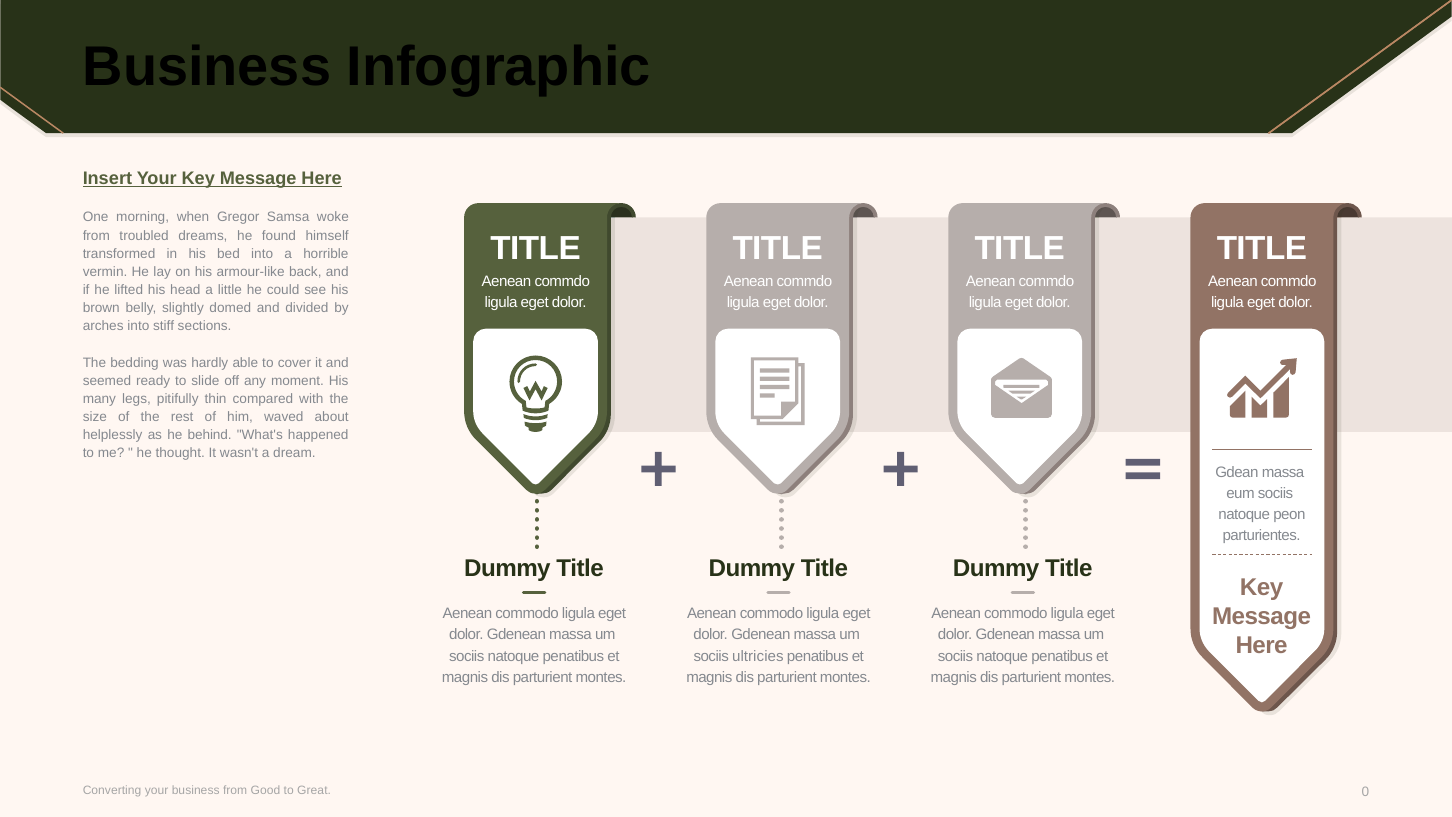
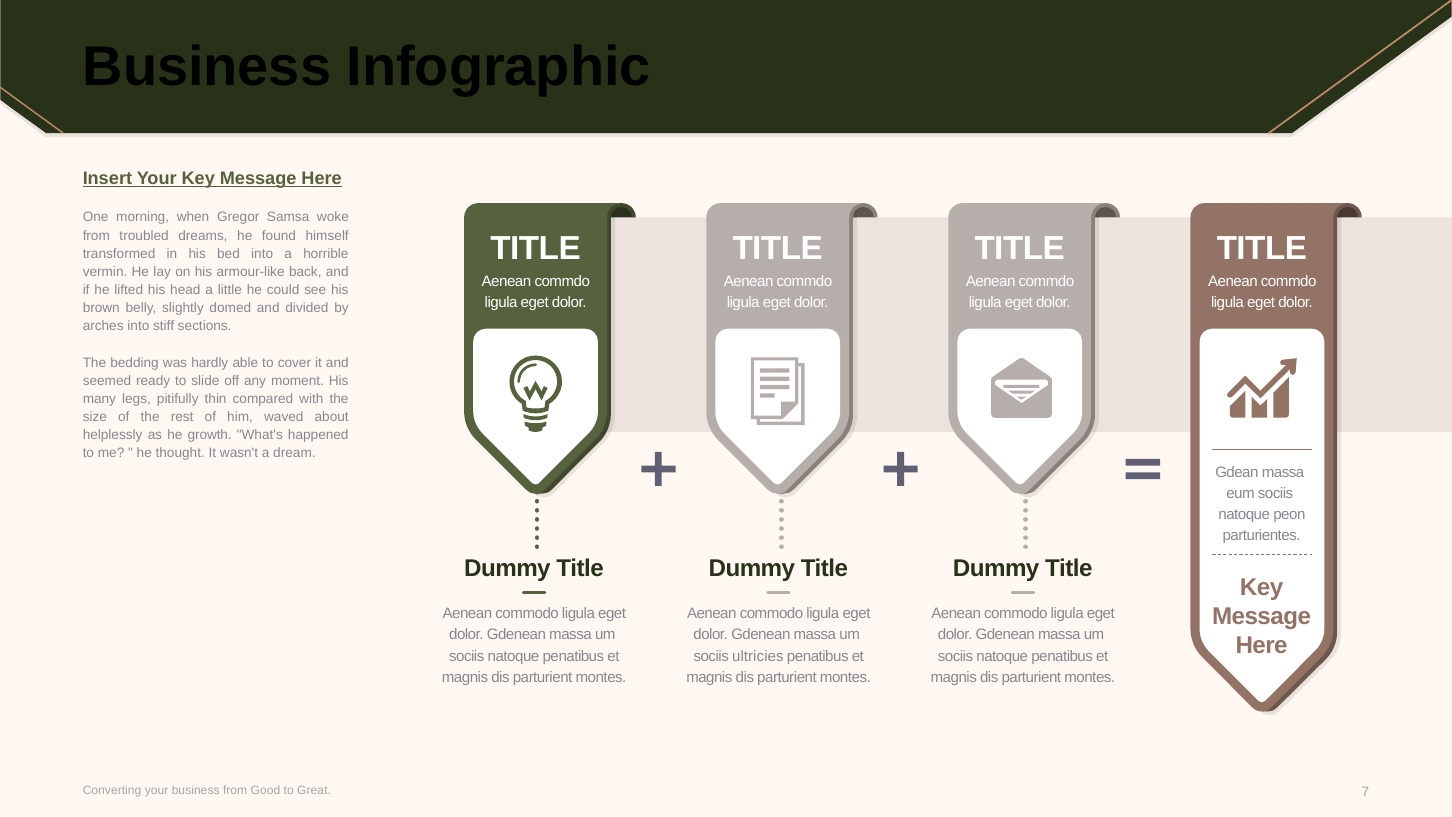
behind: behind -> growth
0: 0 -> 7
